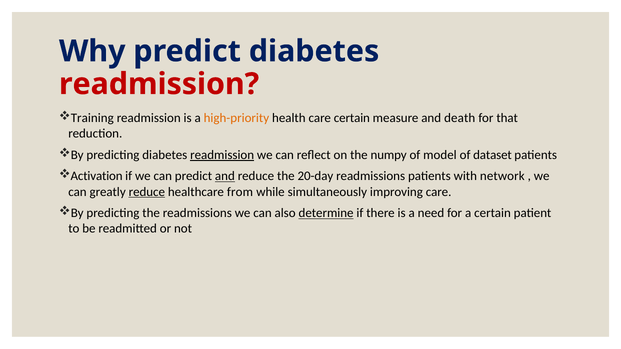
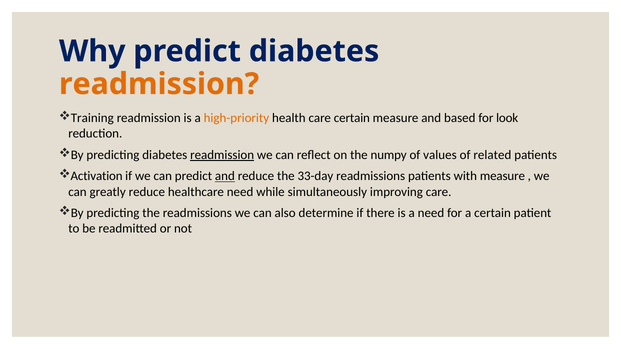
readmission at (159, 84) colour: red -> orange
death: death -> based
that: that -> look
model: model -> values
dataset: dataset -> related
20-day: 20-day -> 33-day
with network: network -> measure
reduce at (147, 192) underline: present -> none
healthcare from: from -> need
determine underline: present -> none
